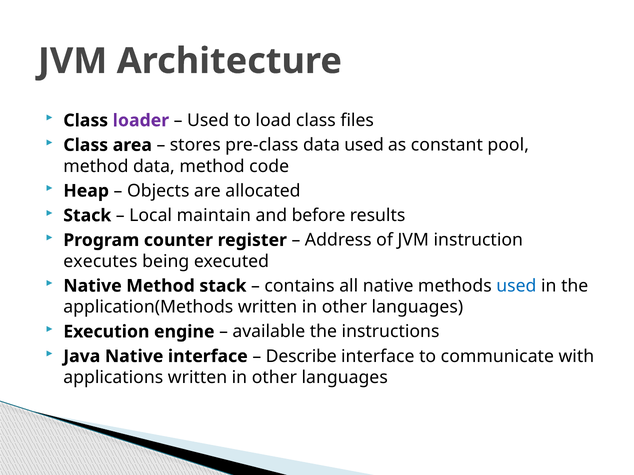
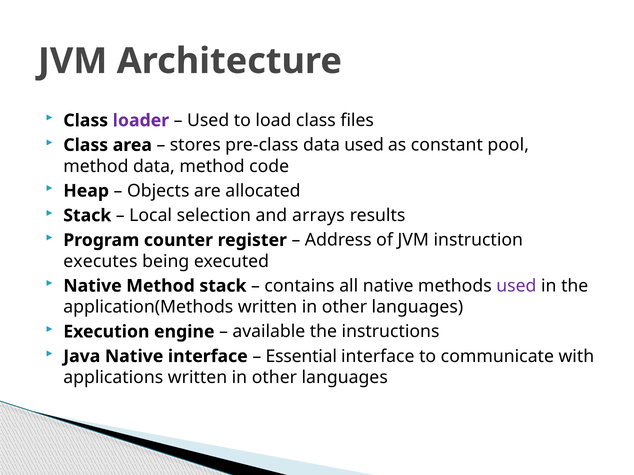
maintain: maintain -> selection
before: before -> arrays
used at (516, 286) colour: blue -> purple
Describe: Describe -> Essential
